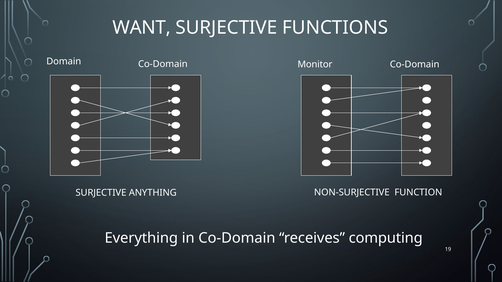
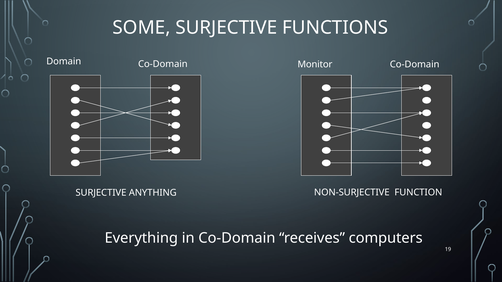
WANT: WANT -> SOME
computing: computing -> computers
